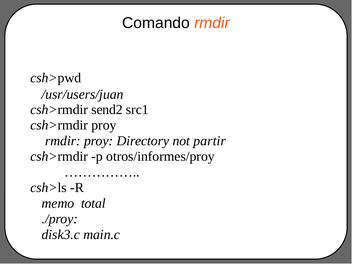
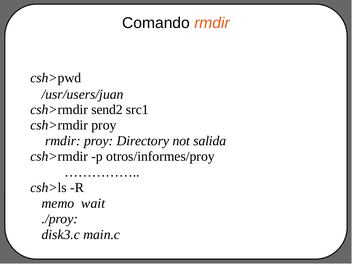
partir: partir -> salida
total: total -> wait
